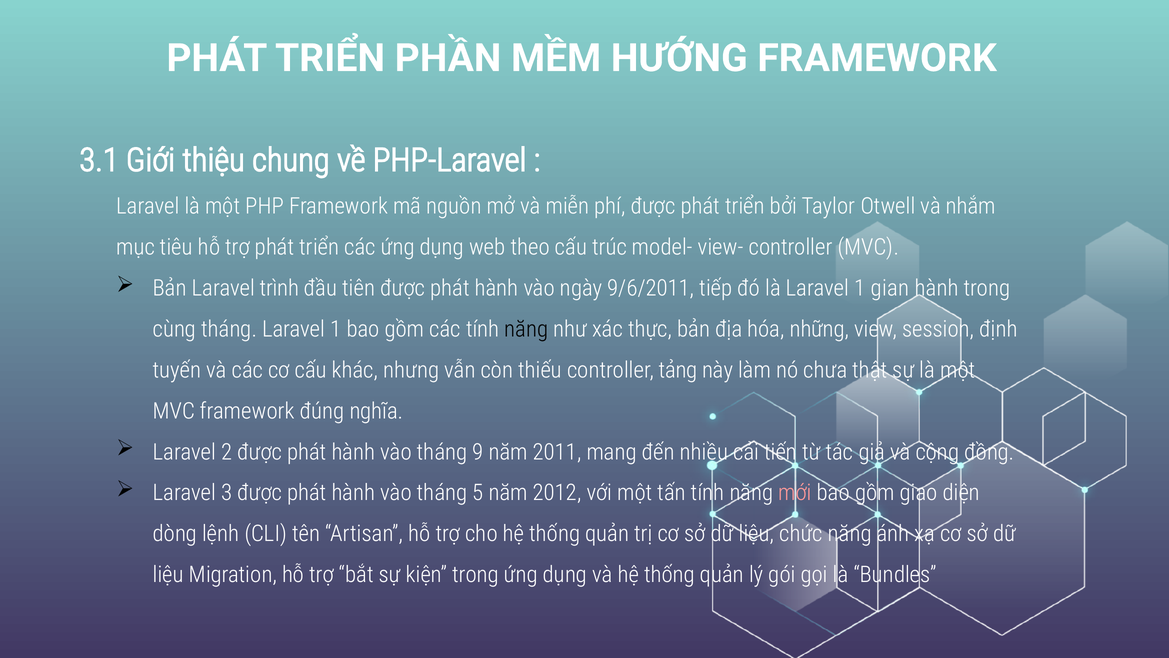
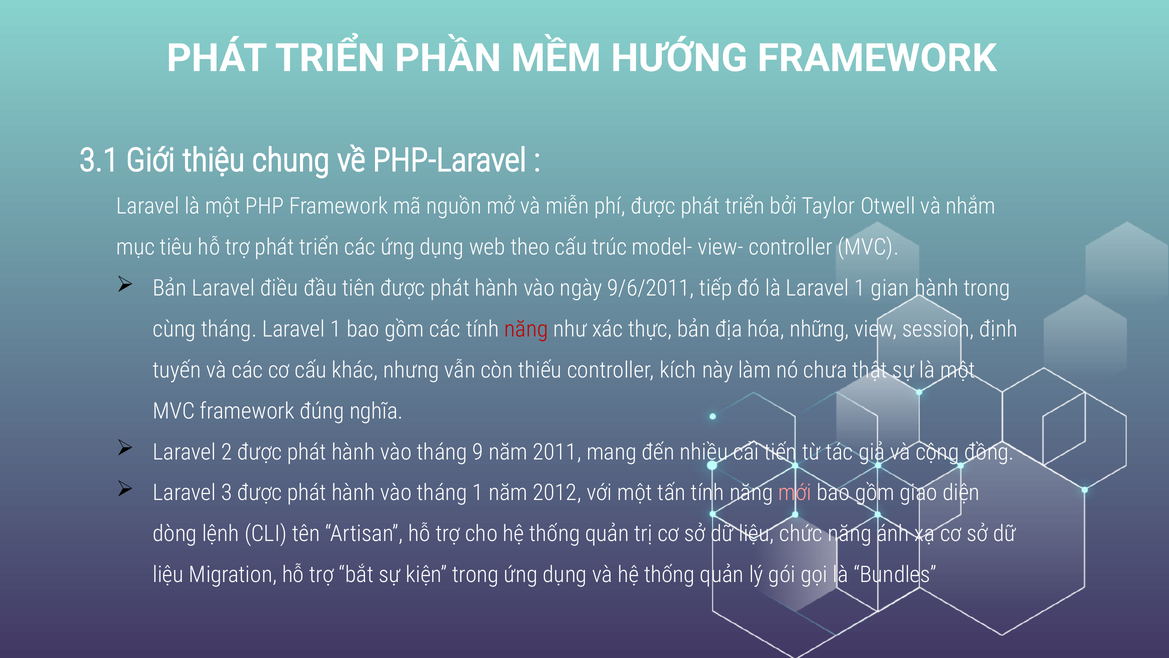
trình: trình -> điều
năng at (526, 329) colour: black -> red
tảng: tảng -> kích
tháng 5: 5 -> 1
